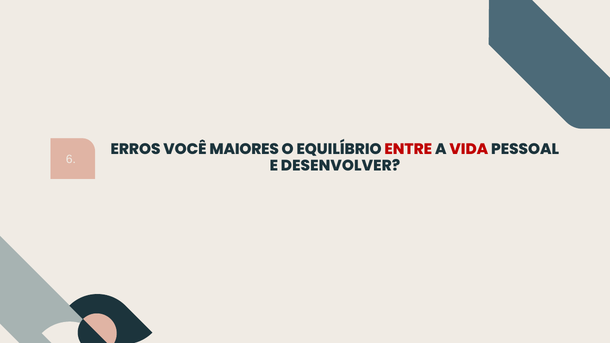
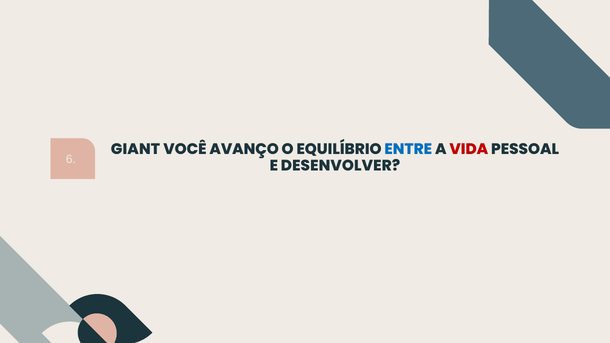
ERROS: ERROS -> GIANT
MAIORES: MAIORES -> AVANÇO
ENTRE colour: red -> blue
